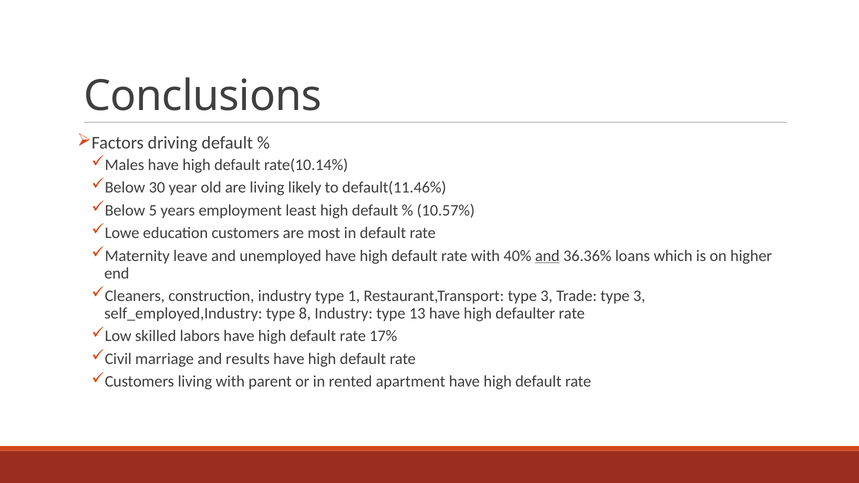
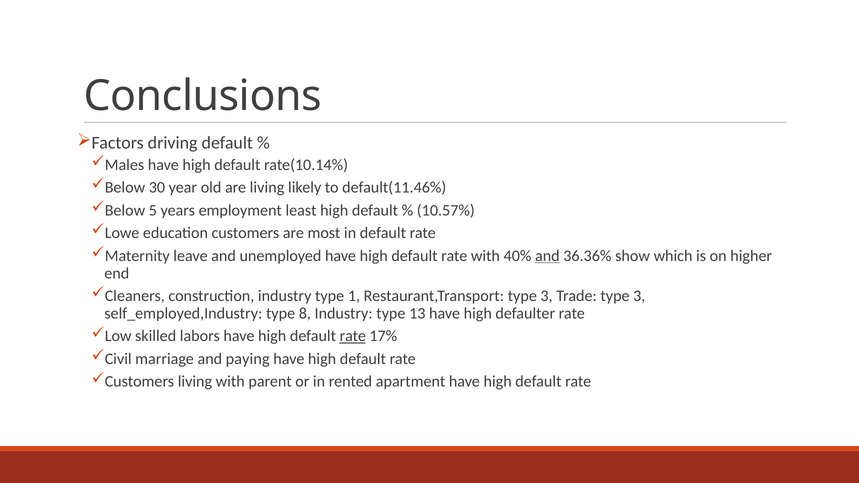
loans: loans -> show
rate at (353, 336) underline: none -> present
results: results -> paying
